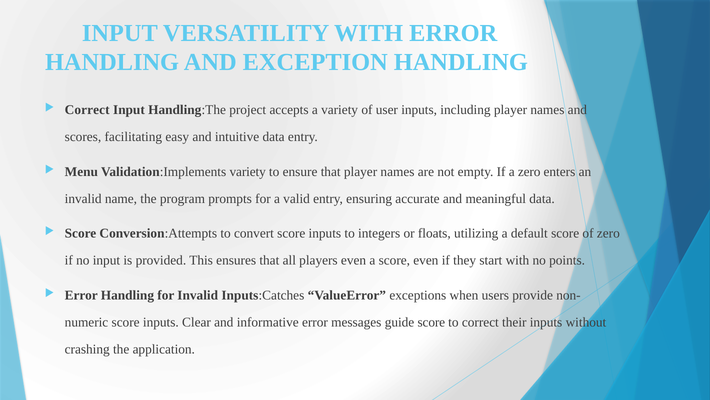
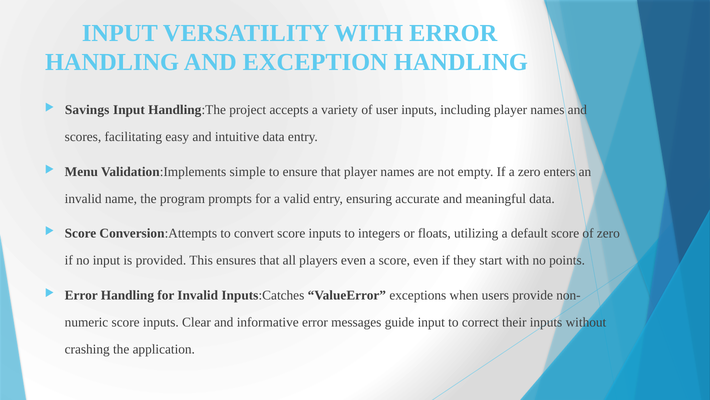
Correct at (87, 110): Correct -> Savings
Validation:Implements variety: variety -> simple
guide score: score -> input
